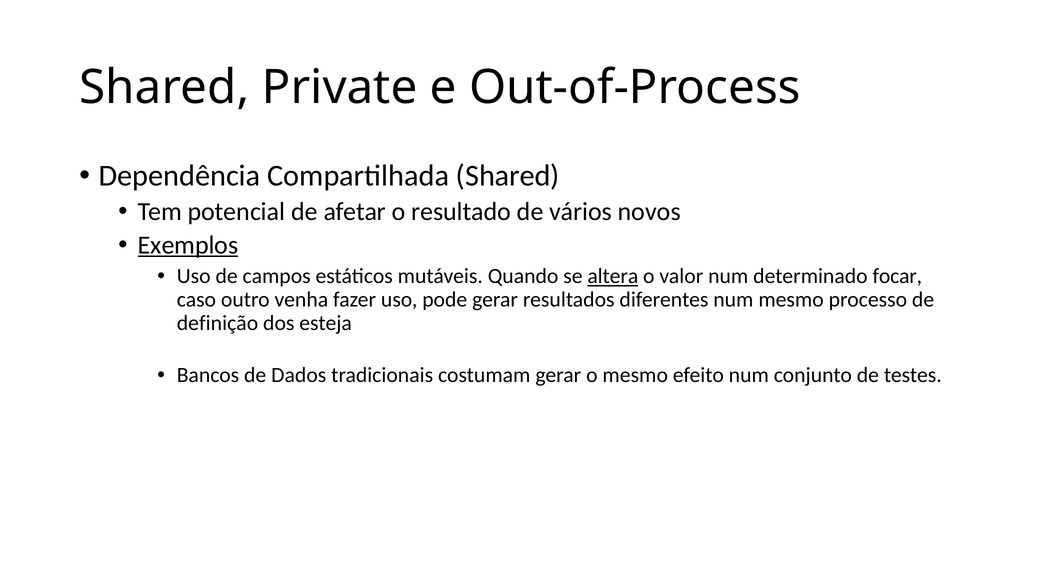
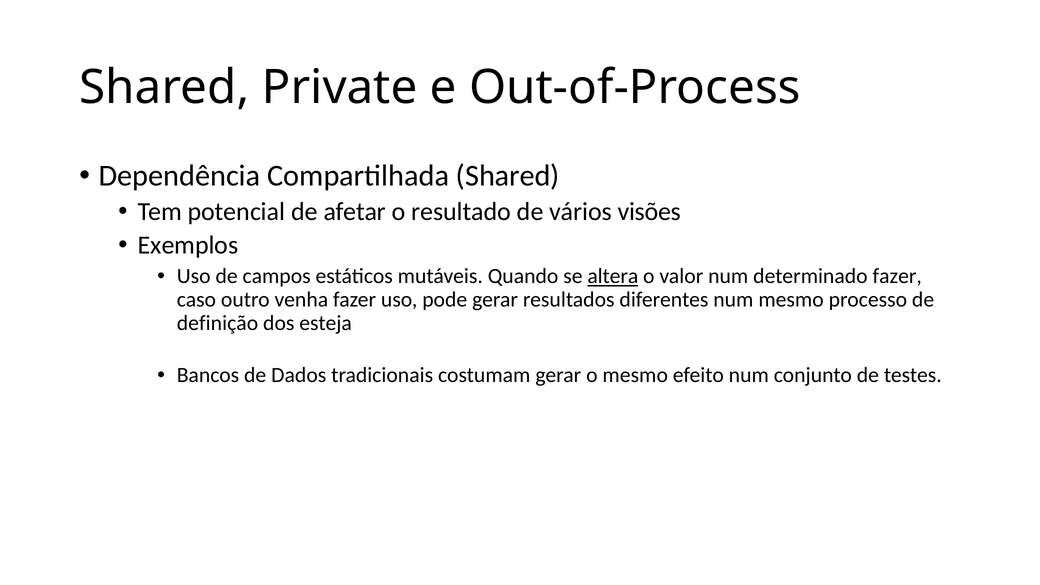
novos: novos -> visões
Exemplos underline: present -> none
determinado focar: focar -> fazer
